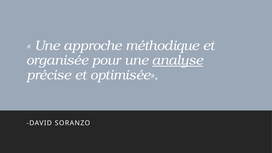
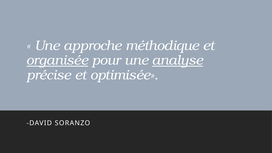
organisée underline: none -> present
